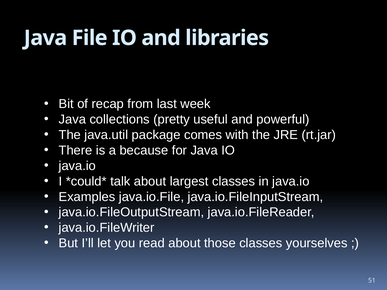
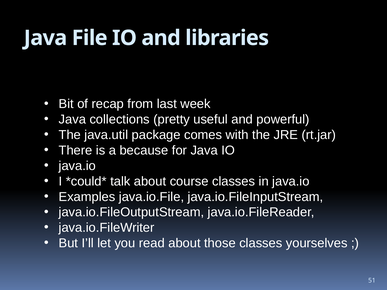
largest: largest -> course
